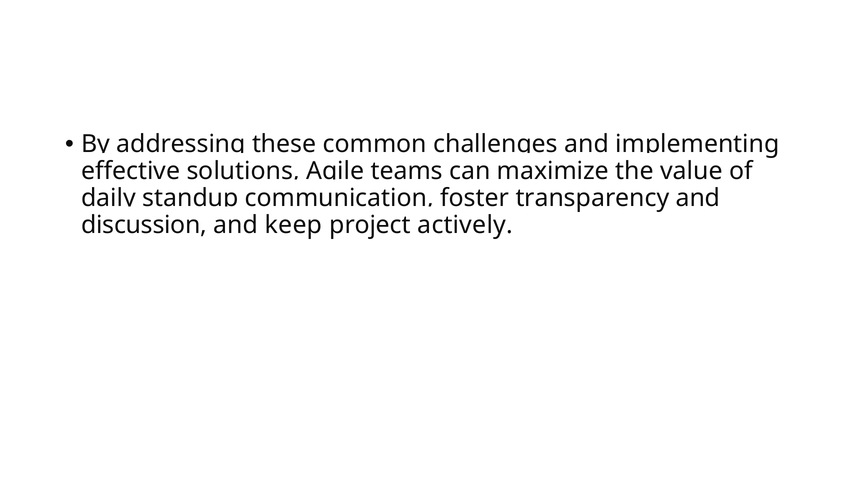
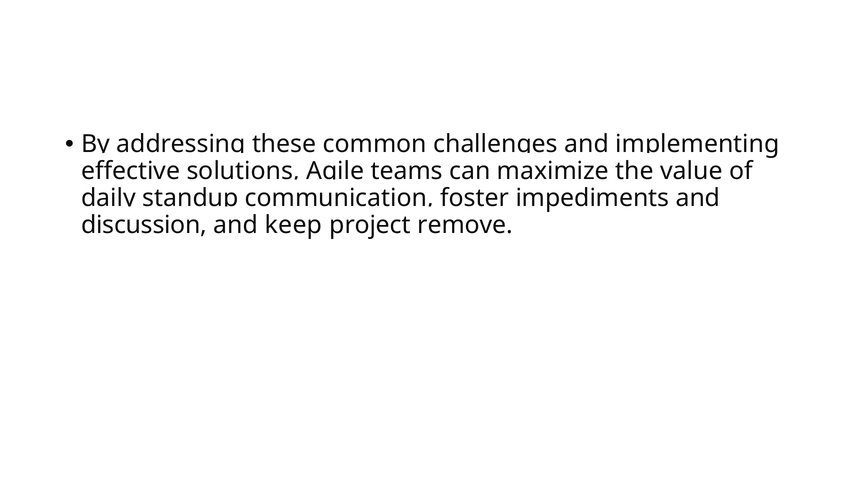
transparency: transparency -> impediments
actively: actively -> remove
